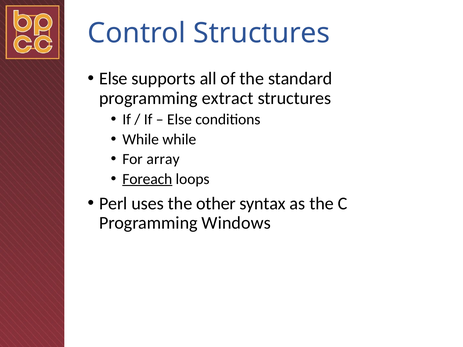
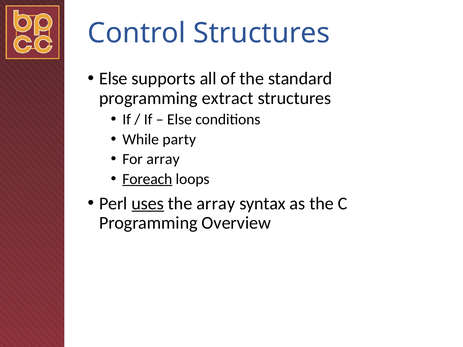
While while: while -> party
uses underline: none -> present
the other: other -> array
Windows: Windows -> Overview
